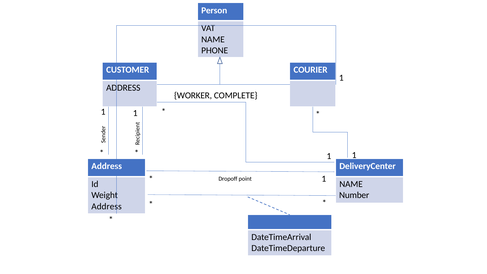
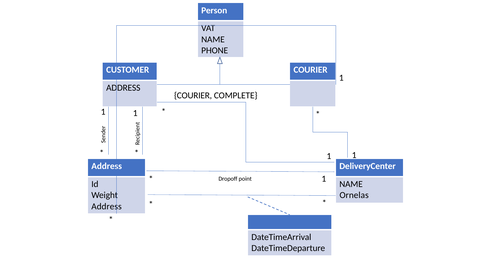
WORKER at (193, 95): WORKER -> COURIER
Number: Number -> Ornelas
